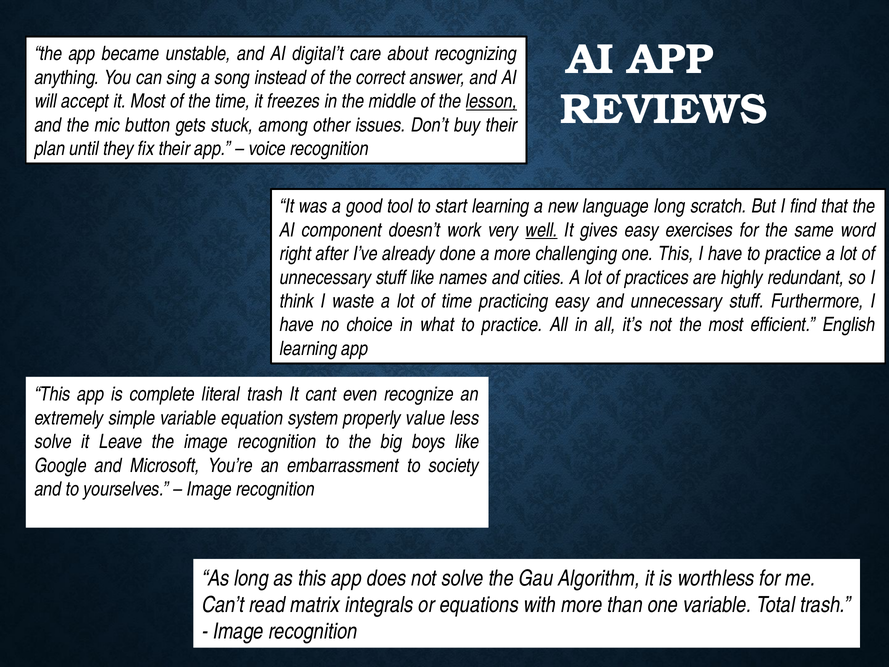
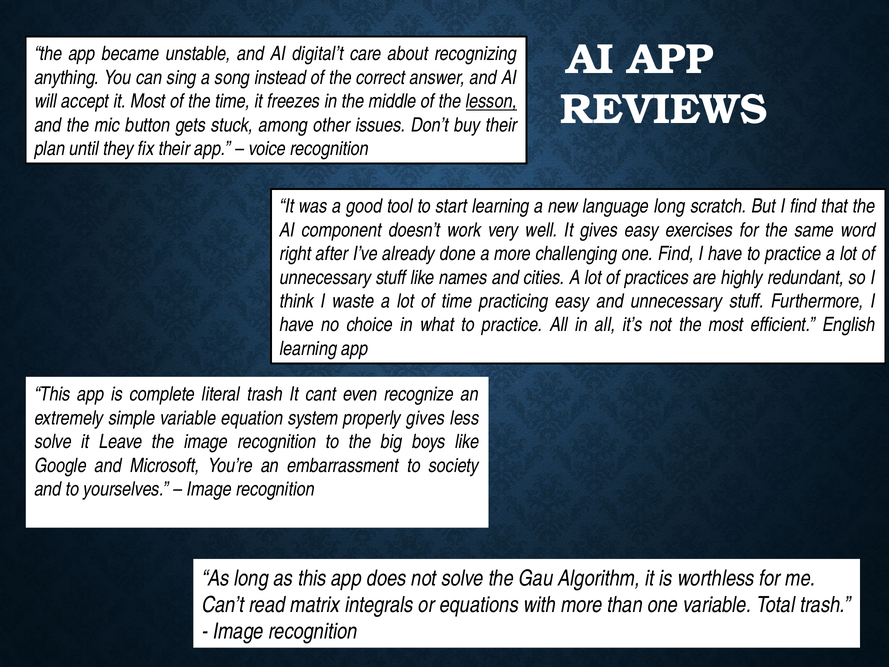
well underline: present -> none
one This: This -> Find
properly value: value -> gives
